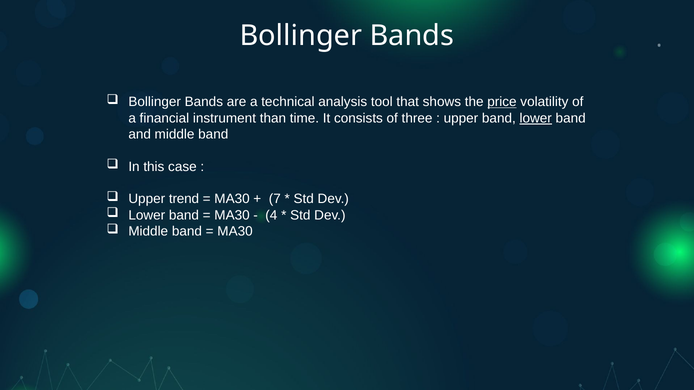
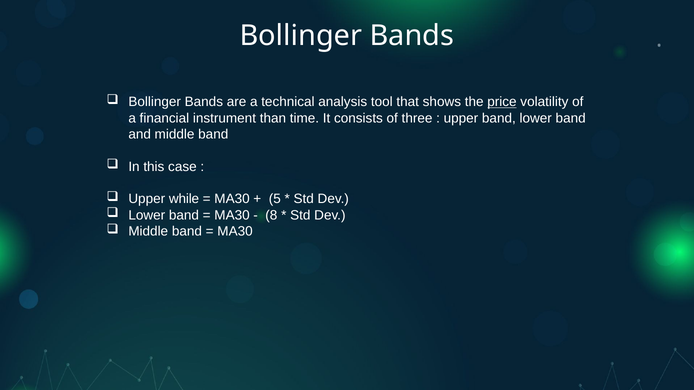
lower at (536, 118) underline: present -> none
trend: trend -> while
7: 7 -> 5
4: 4 -> 8
